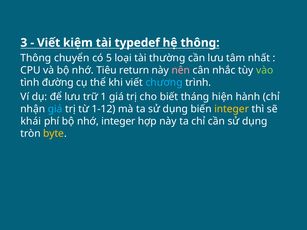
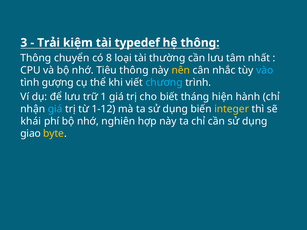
Viết at (49, 43): Viết -> Trải
5: 5 -> 8
Tiêu return: return -> thông
nên colour: pink -> yellow
vào colour: light green -> light blue
đường: đường -> gượng
nhớ integer: integer -> nghiên
tròn: tròn -> giao
